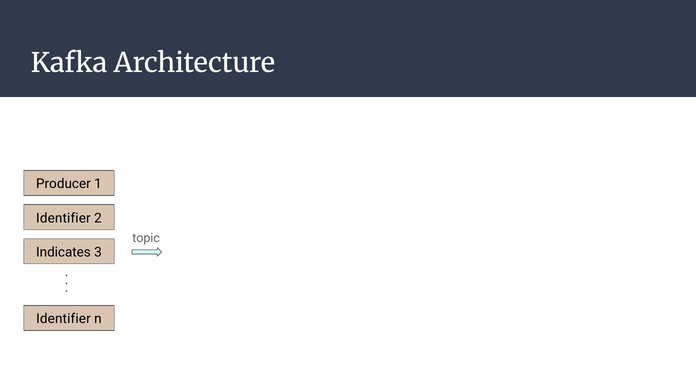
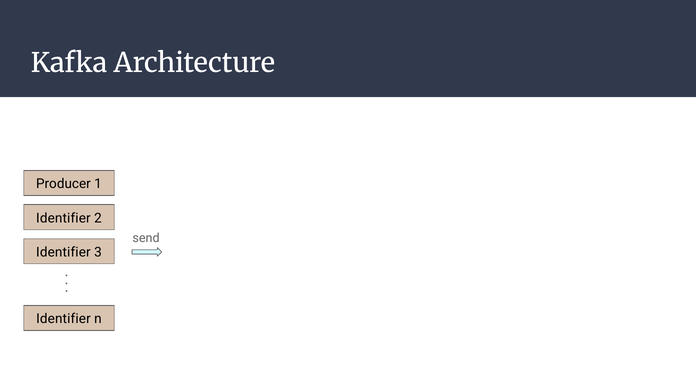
topic: topic -> send
Indicates at (63, 252): Indicates -> Identifier
